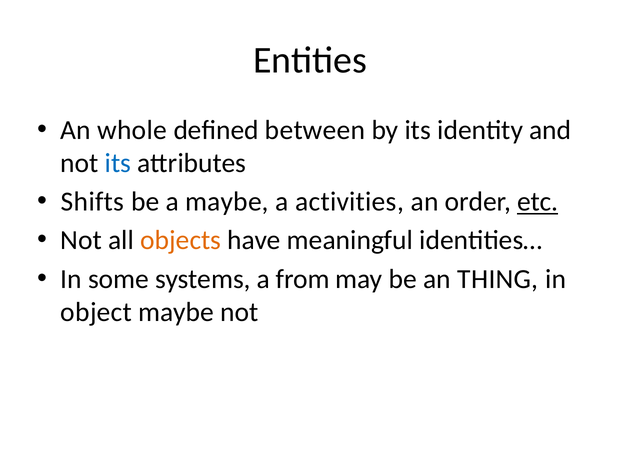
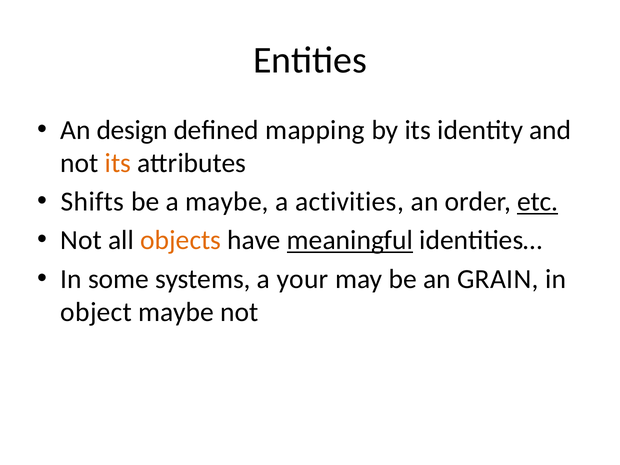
whole: whole -> design
between: between -> mapping
its at (118, 163) colour: blue -> orange
meaningful underline: none -> present
from: from -> your
THING: THING -> GRAIN
